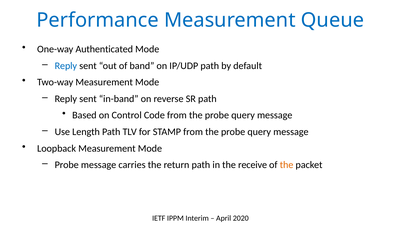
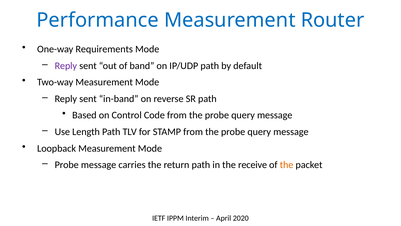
Queue: Queue -> Router
Authenticated: Authenticated -> Requirements
Reply at (66, 66) colour: blue -> purple
